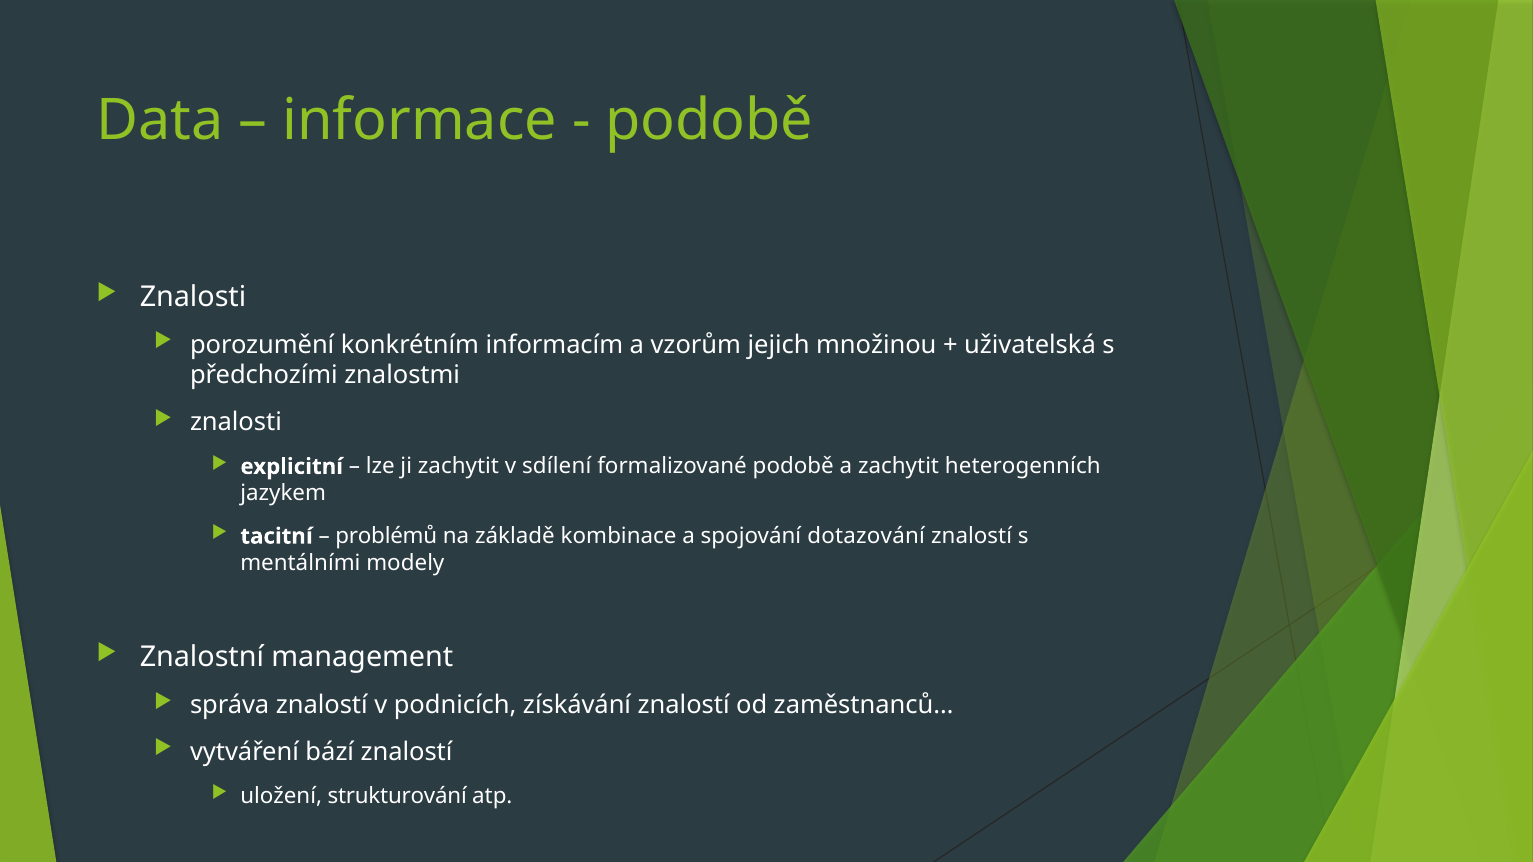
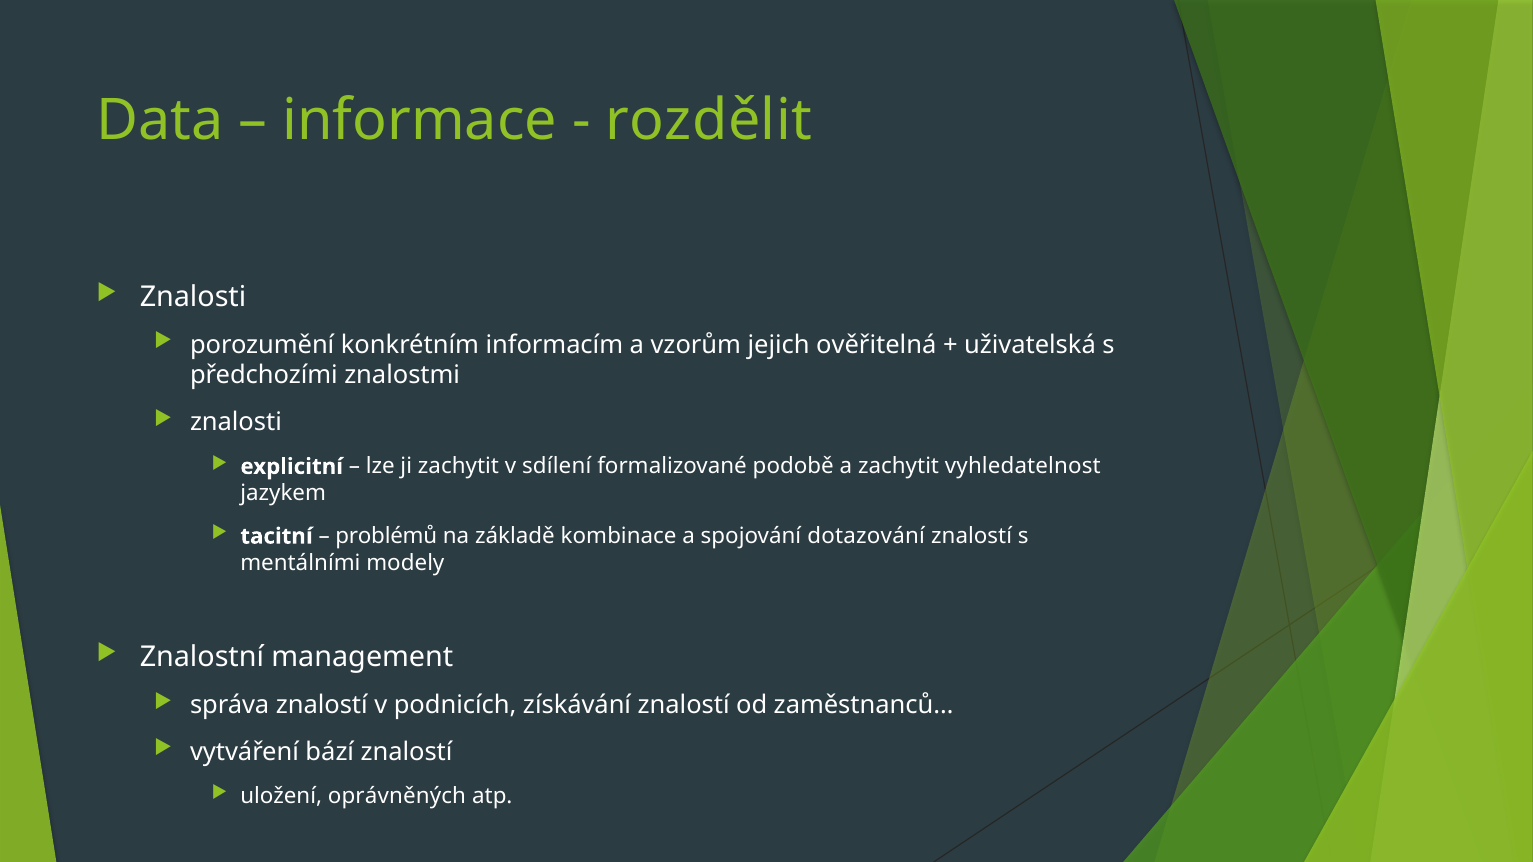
podobě at (709, 121): podobě -> rozdělit
množinou: množinou -> ověřitelná
heterogenních: heterogenních -> vyhledatelnost
strukturování: strukturování -> oprávněných
